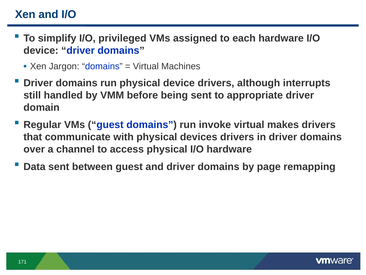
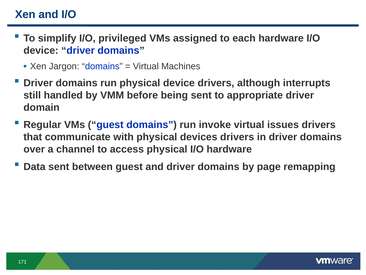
makes: makes -> issues
